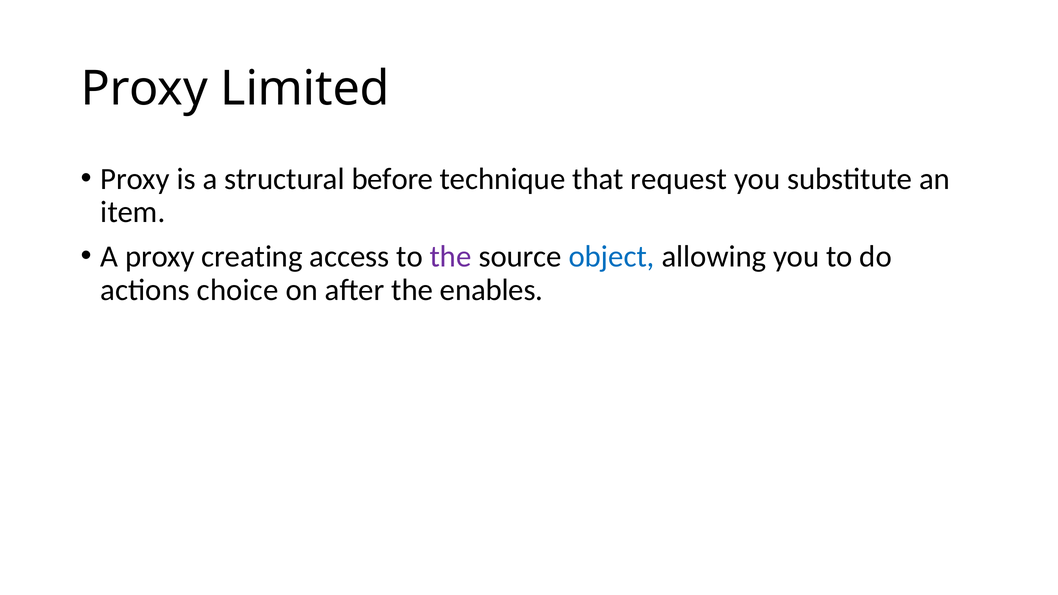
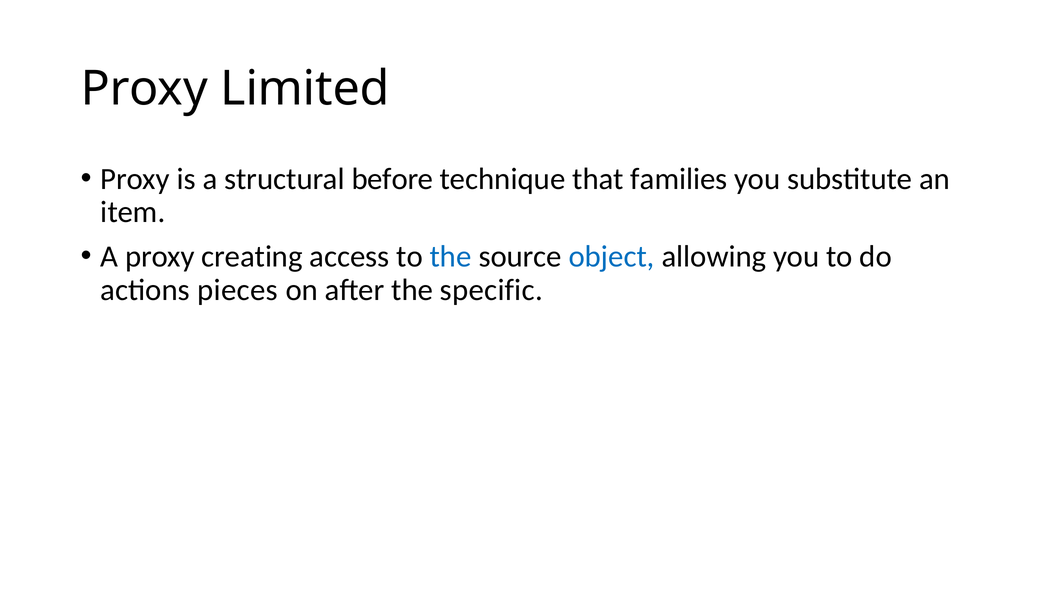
request: request -> families
the at (451, 257) colour: purple -> blue
choice: choice -> pieces
enables: enables -> specific
